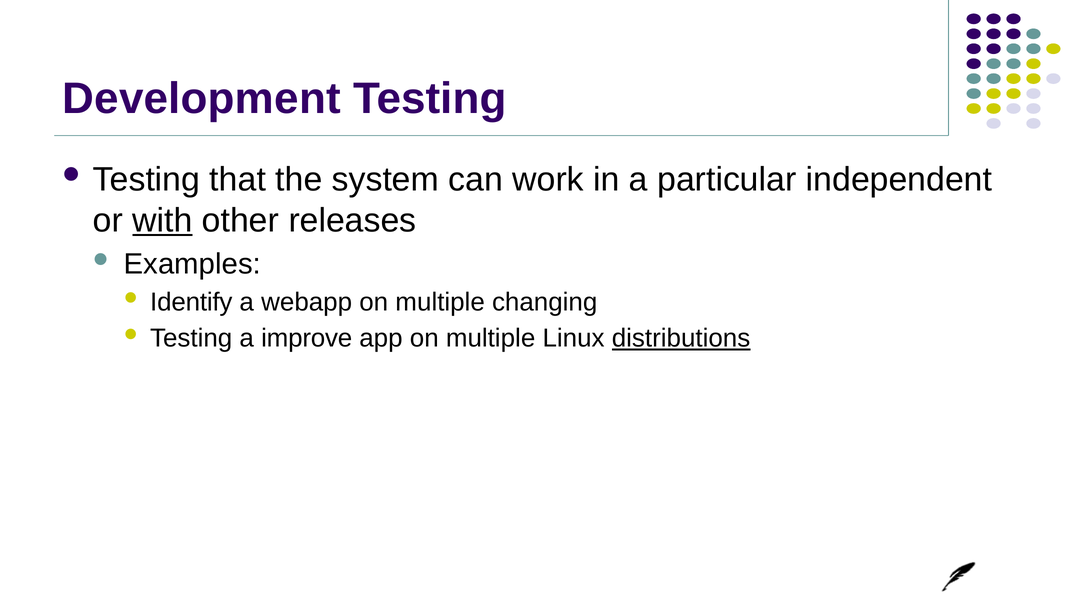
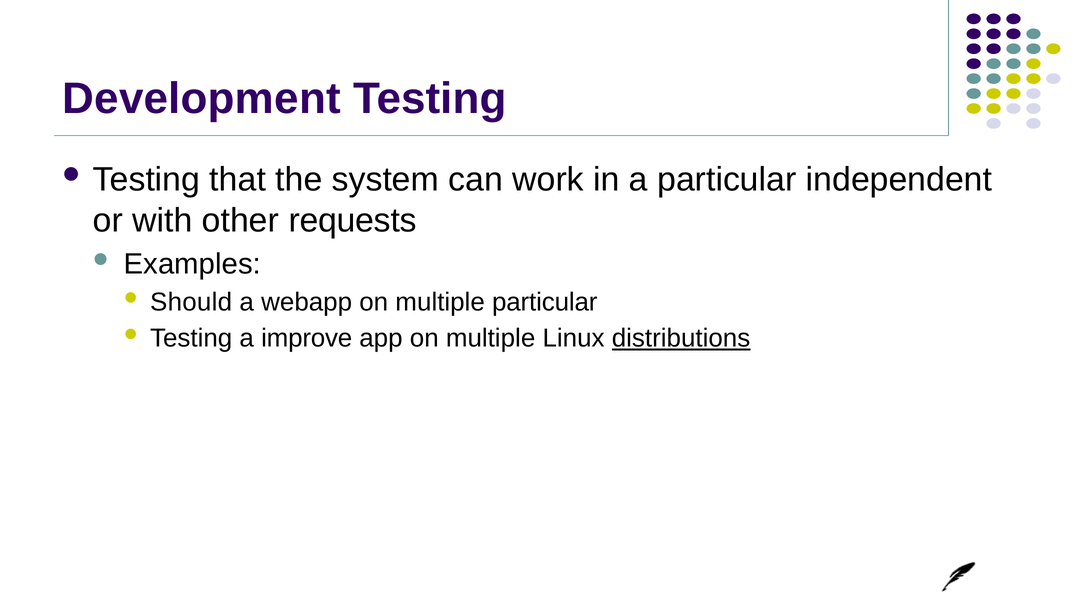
with underline: present -> none
releases: releases -> requests
Identify: Identify -> Should
multiple changing: changing -> particular
